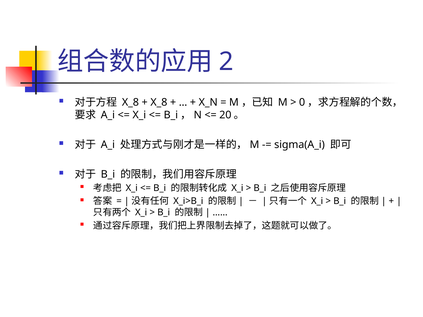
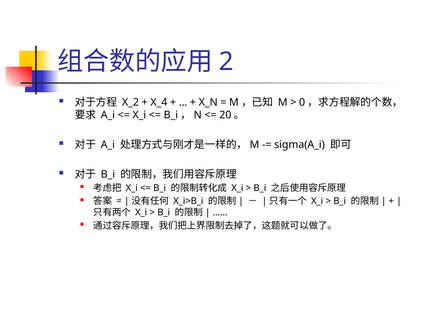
X_8 at (130, 103): X_8 -> X_2
X_8 at (159, 103): X_8 -> X_4
